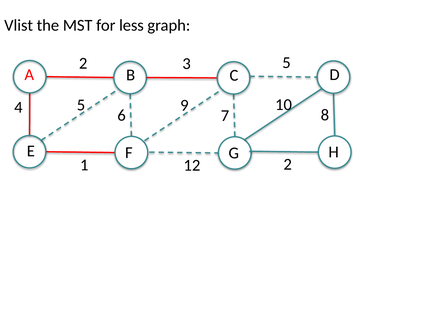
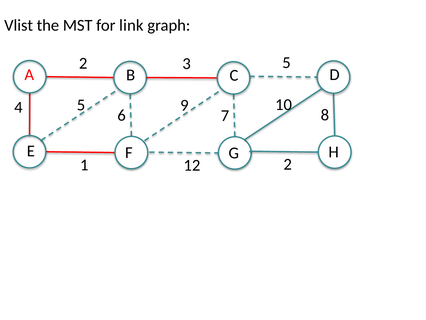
less: less -> link
